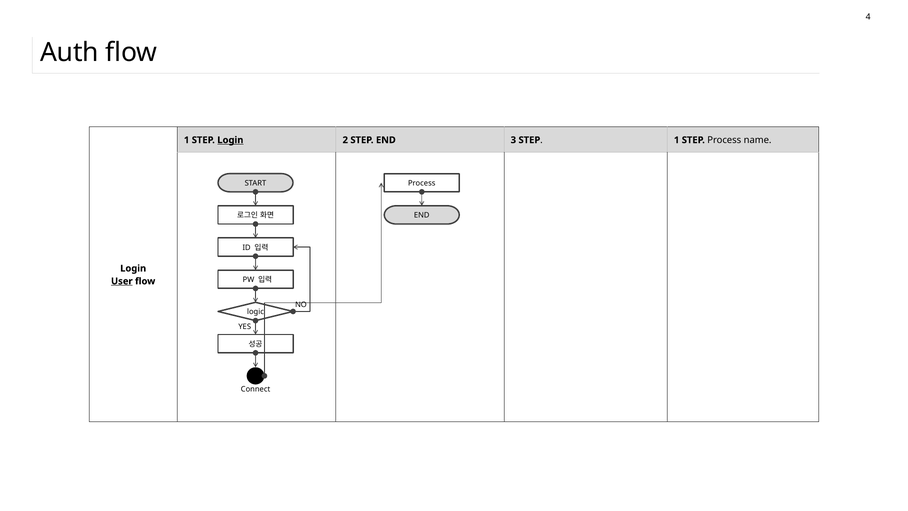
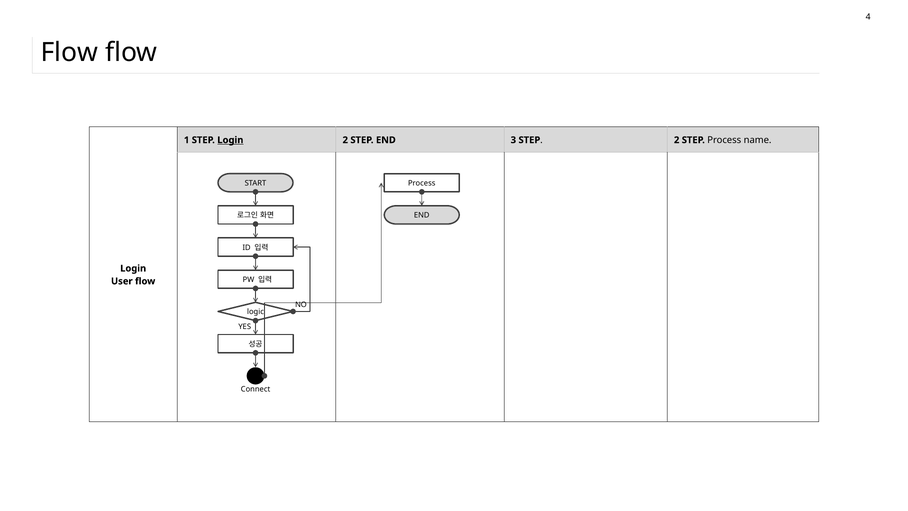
Auth at (70, 52): Auth -> Flow
STEP 1: 1 -> 2
User underline: present -> none
